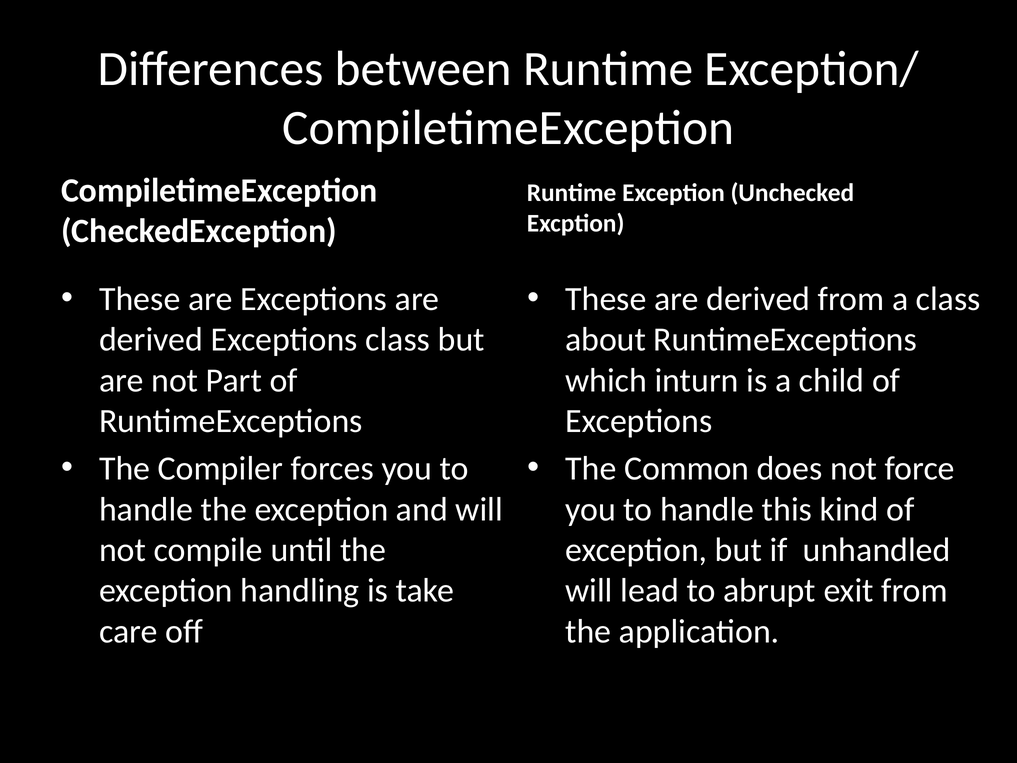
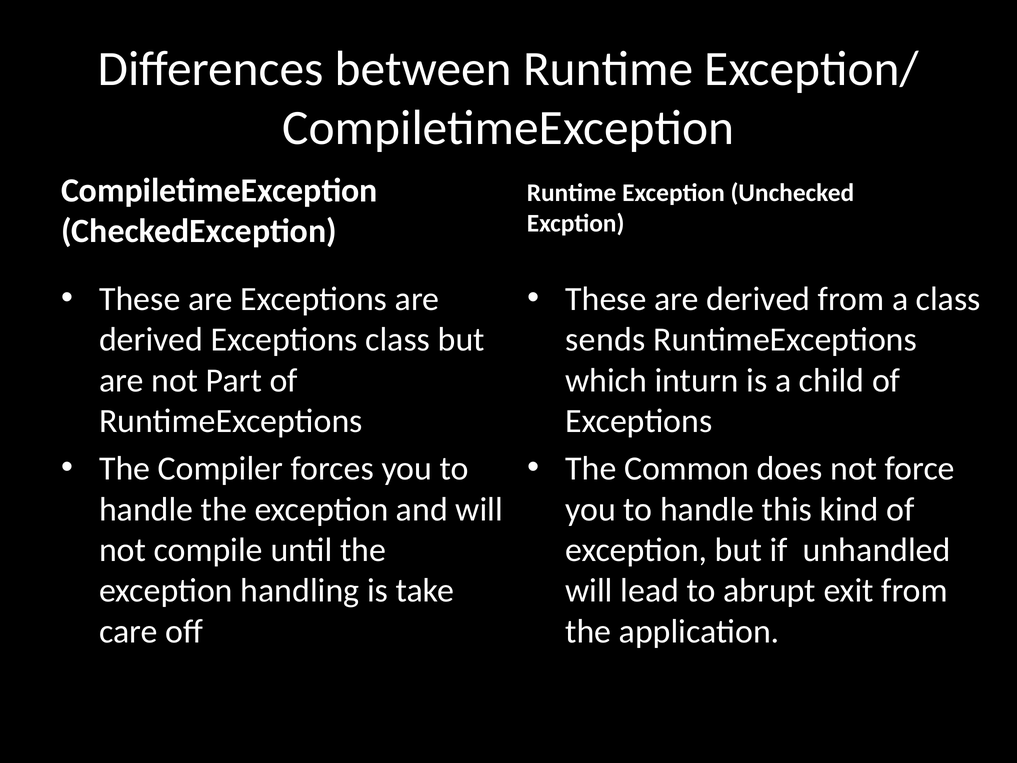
about: about -> sends
